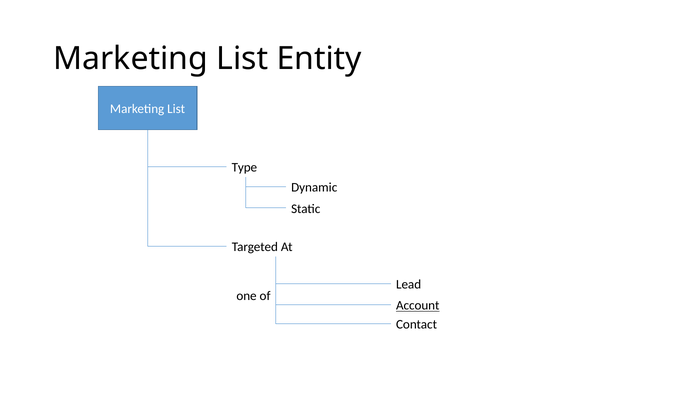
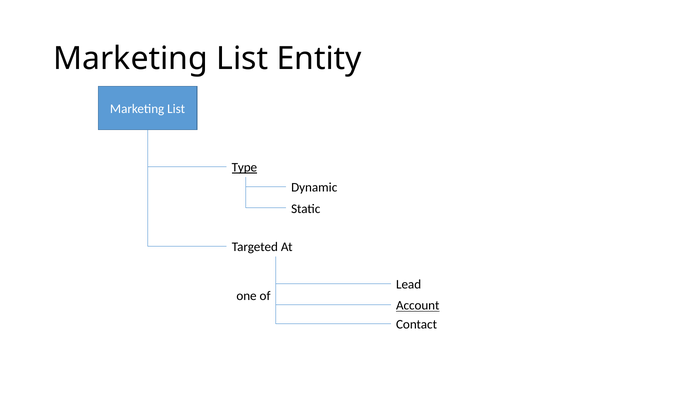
Type underline: none -> present
